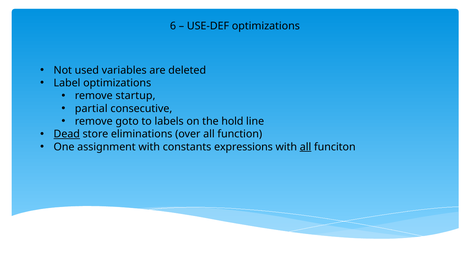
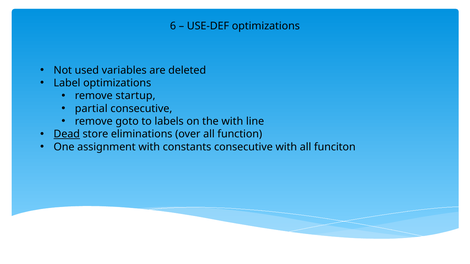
the hold: hold -> with
constants expressions: expressions -> consecutive
all at (306, 147) underline: present -> none
